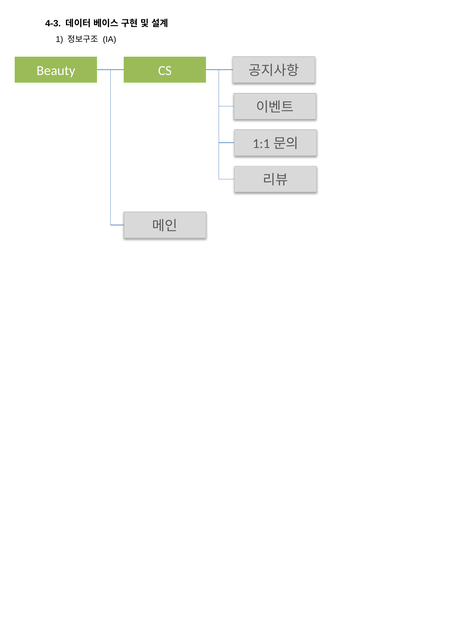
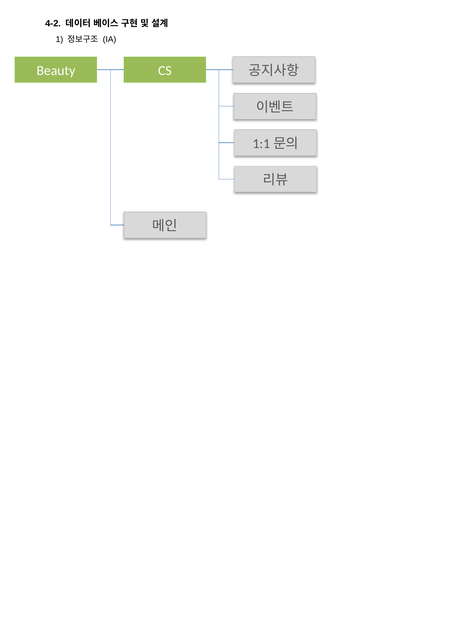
4-3: 4-3 -> 4-2
